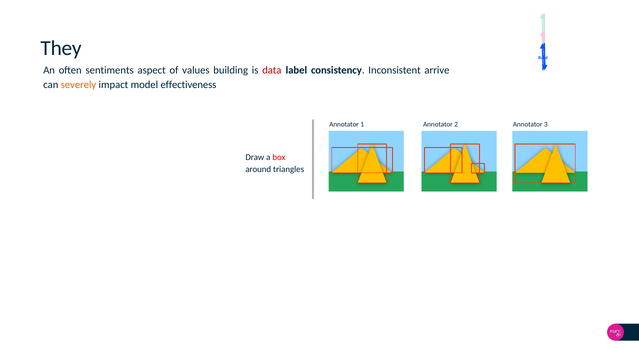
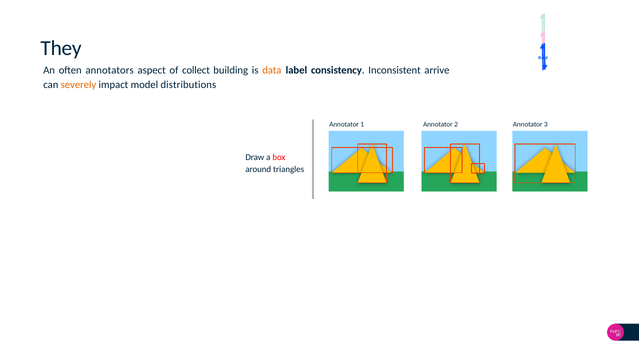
sentiments: sentiments -> annotators
values: values -> collect
data colour: red -> orange
effectiveness: effectiveness -> distributions
